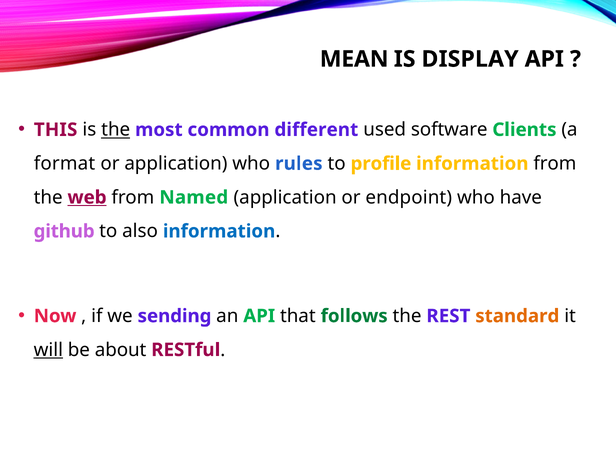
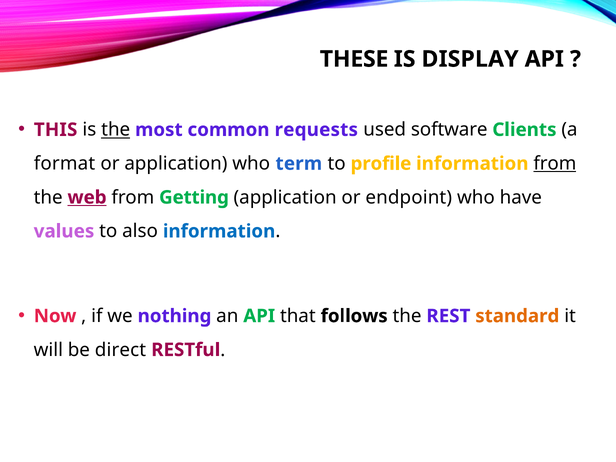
MEAN: MEAN -> THESE
different: different -> requests
rules: rules -> term
from at (555, 164) underline: none -> present
Named: Named -> Getting
github: github -> values
sending: sending -> nothing
follows colour: green -> black
will underline: present -> none
about: about -> direct
